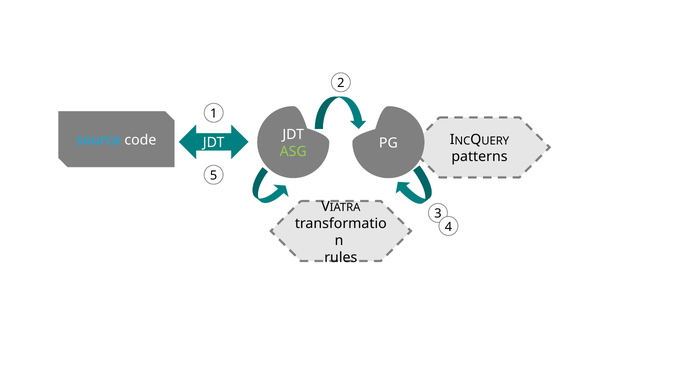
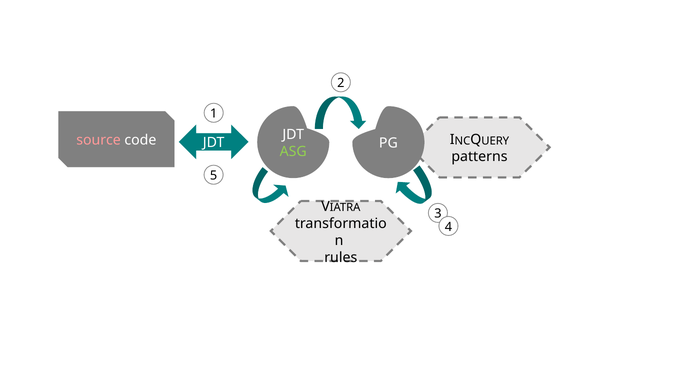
source colour: light blue -> pink
